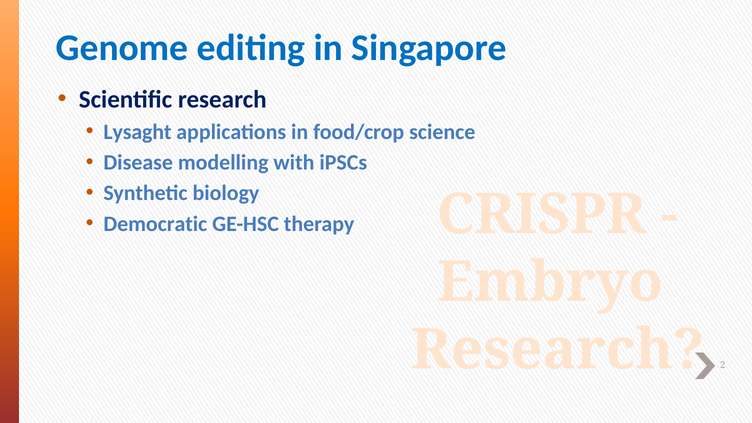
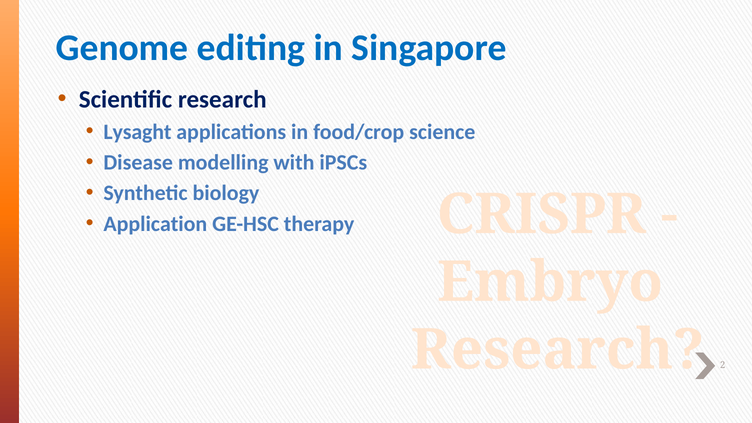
Democratic: Democratic -> Application
